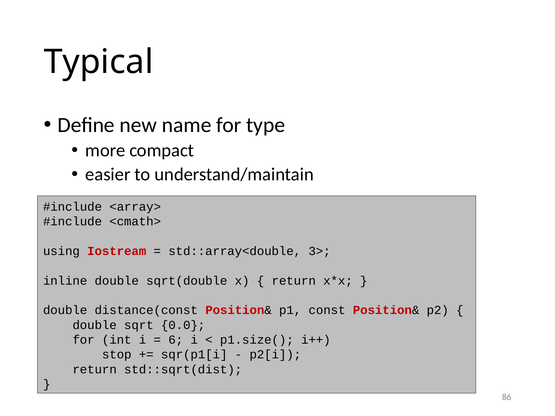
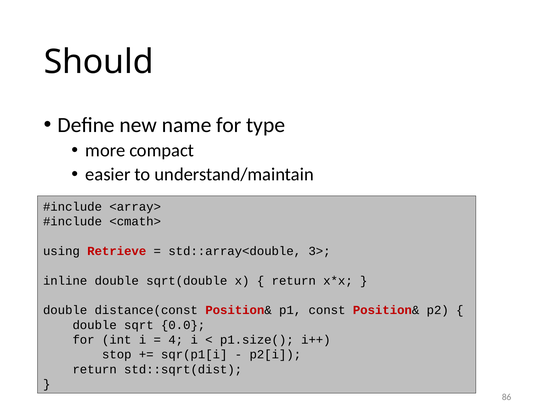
Typical: Typical -> Should
Iostream: Iostream -> Retrieve
6: 6 -> 4
